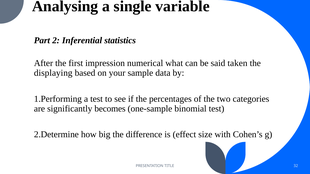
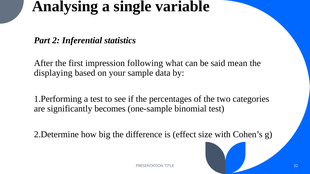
numerical: numerical -> following
taken: taken -> mean
